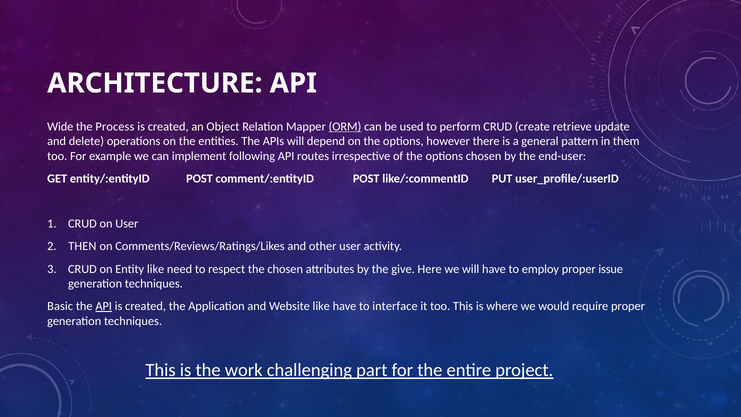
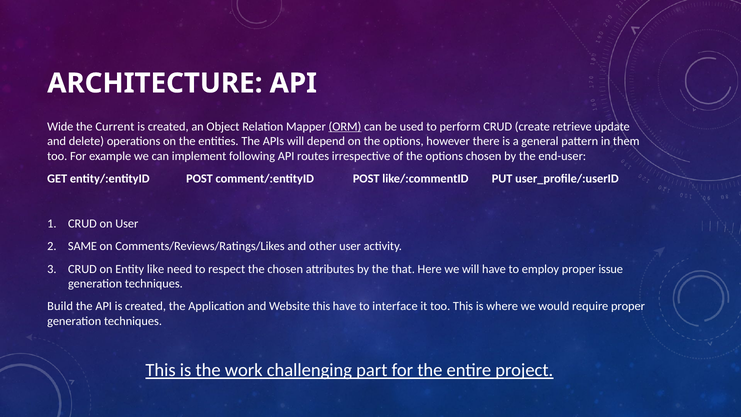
Process: Process -> Current
THEN: THEN -> SAME
give: give -> that
Basic: Basic -> Build
API at (104, 306) underline: present -> none
Website like: like -> this
